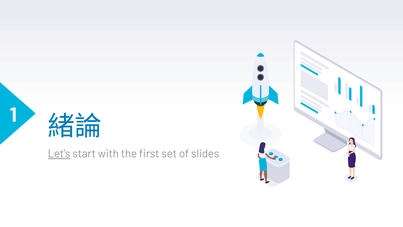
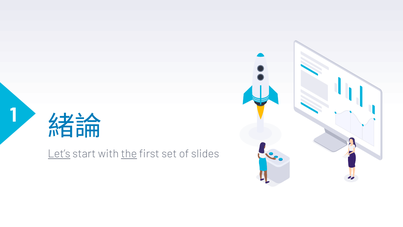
the underline: none -> present
